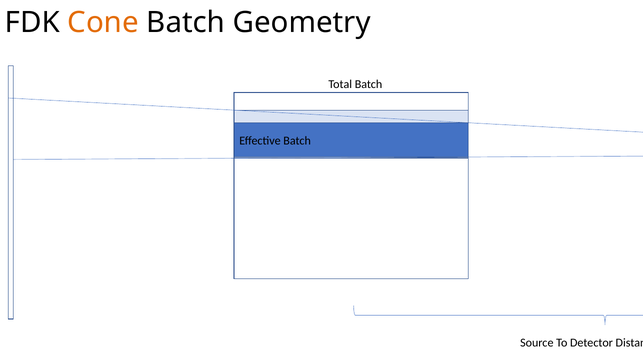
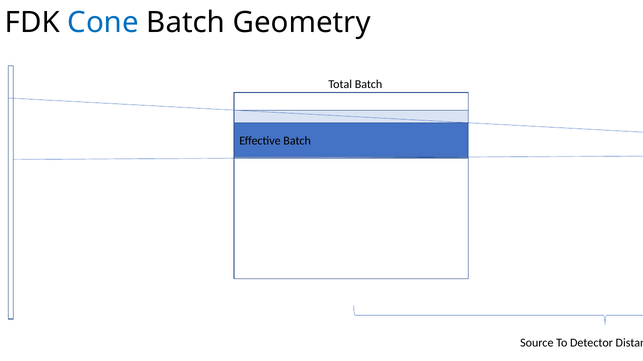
Cone colour: orange -> blue
